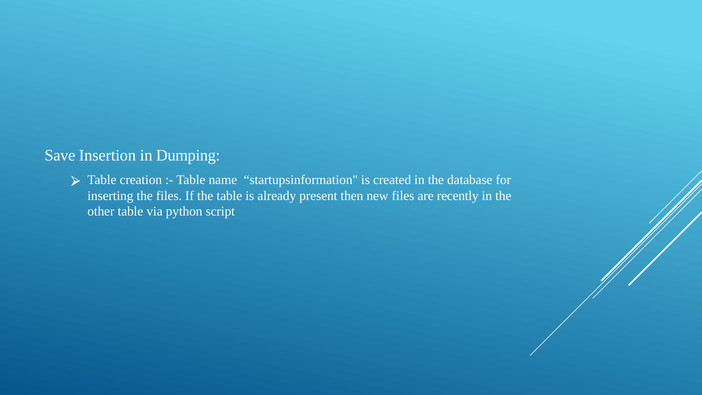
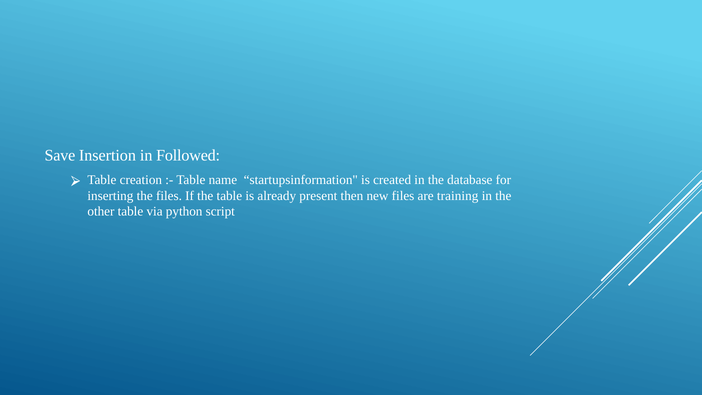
Dumping: Dumping -> Followed
recently: recently -> training
